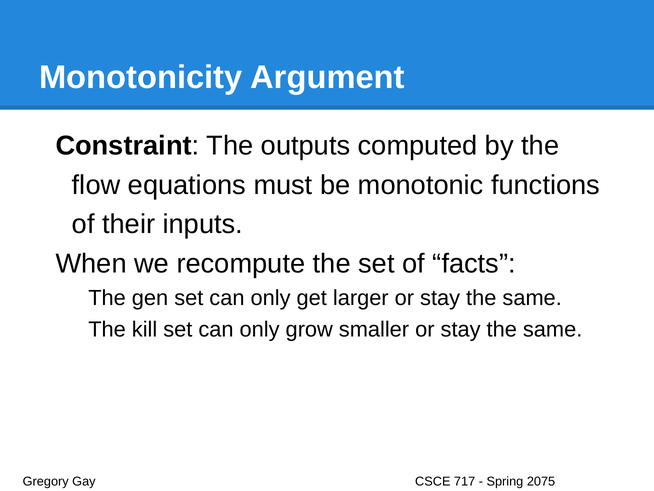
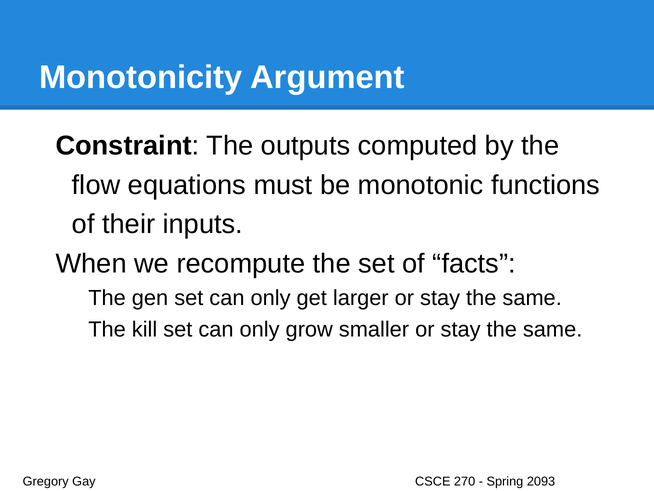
717: 717 -> 270
2075: 2075 -> 2093
